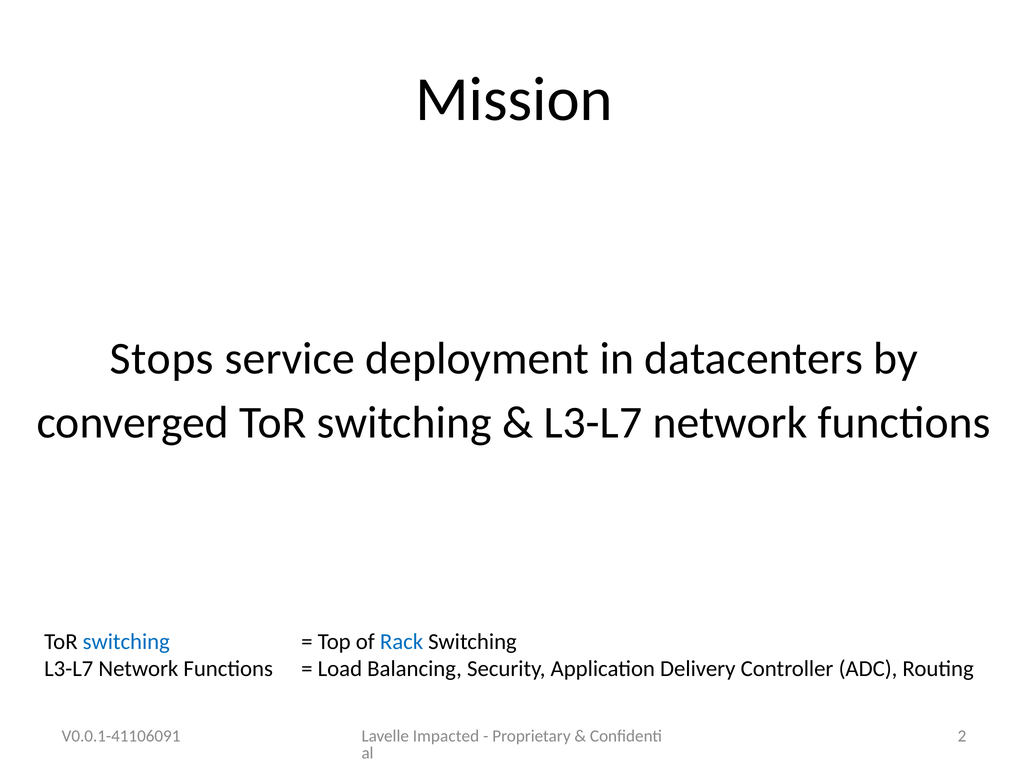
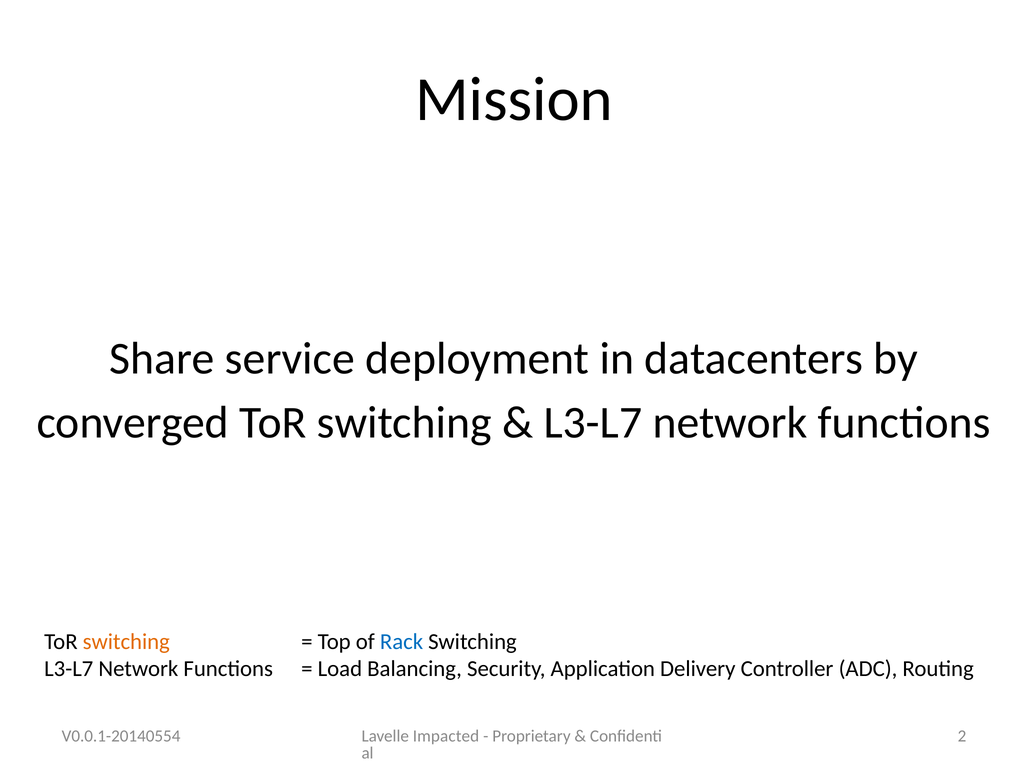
Stops: Stops -> Share
switching at (126, 642) colour: blue -> orange
V0.0.1-41106091: V0.0.1-41106091 -> V0.0.1-20140554
